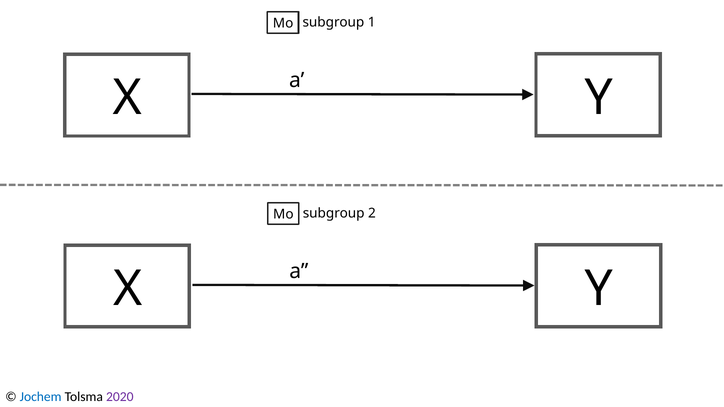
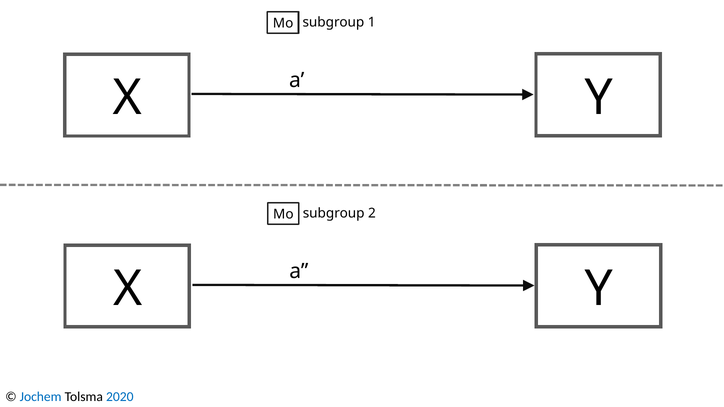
2020 colour: purple -> blue
